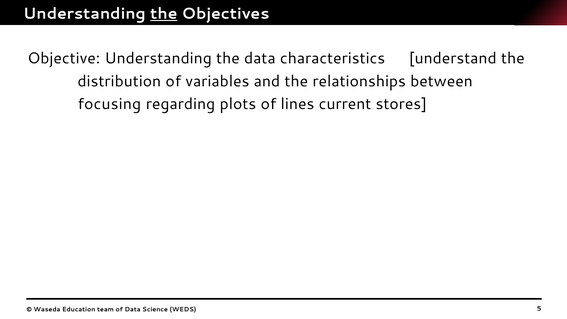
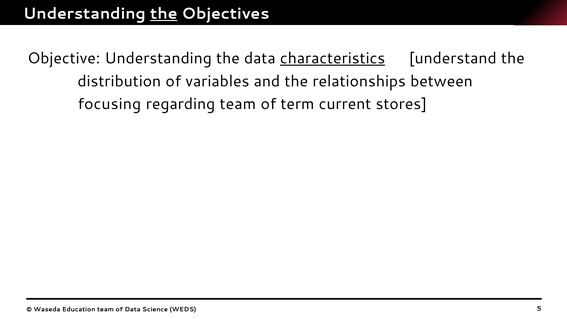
characteristics underline: none -> present
regarding plots: plots -> team
lines: lines -> term
